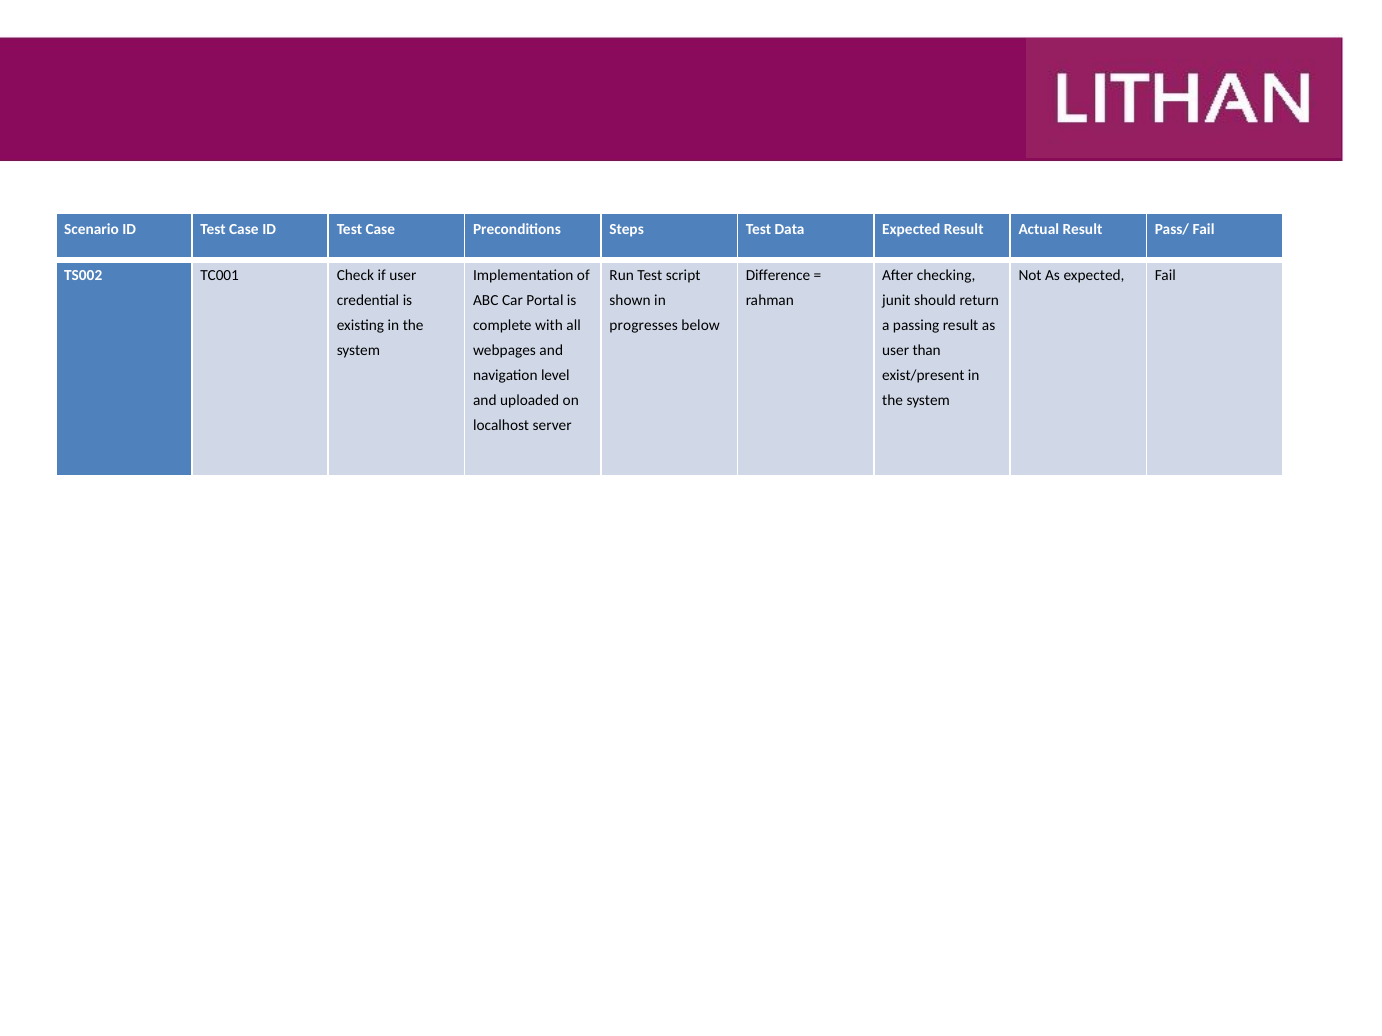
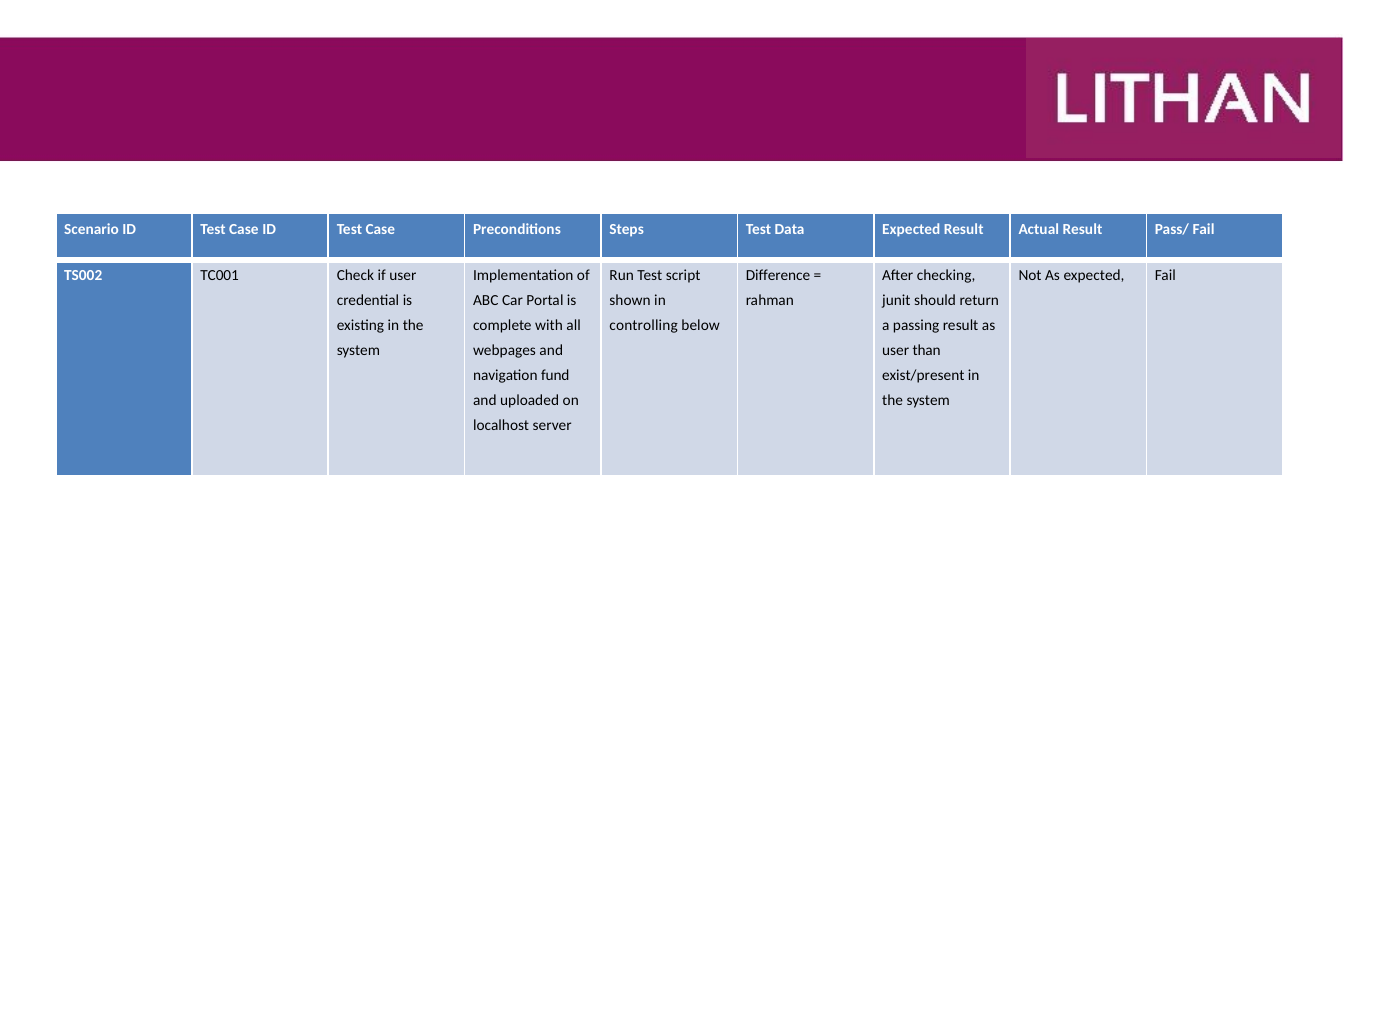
progresses: progresses -> controlling
level: level -> fund
